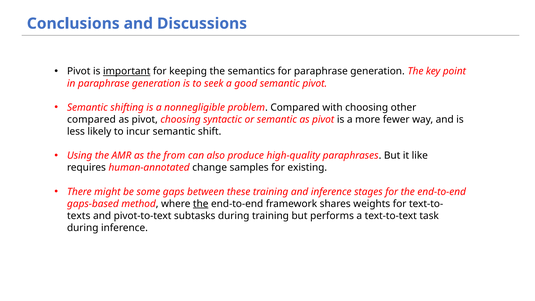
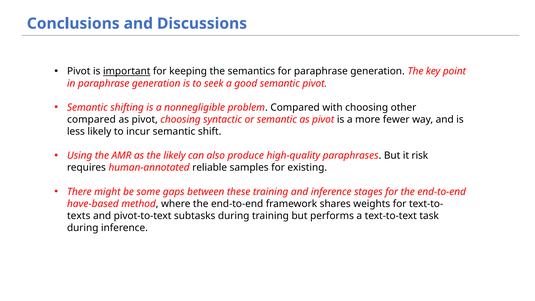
the from: from -> likely
like: like -> risk
change: change -> reliable
gaps-based: gaps-based -> have-based
the at (201, 204) underline: present -> none
